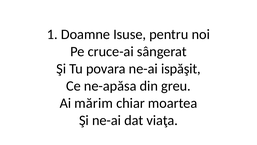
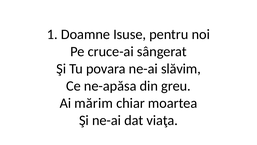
ispăşit: ispăşit -> slăvim
